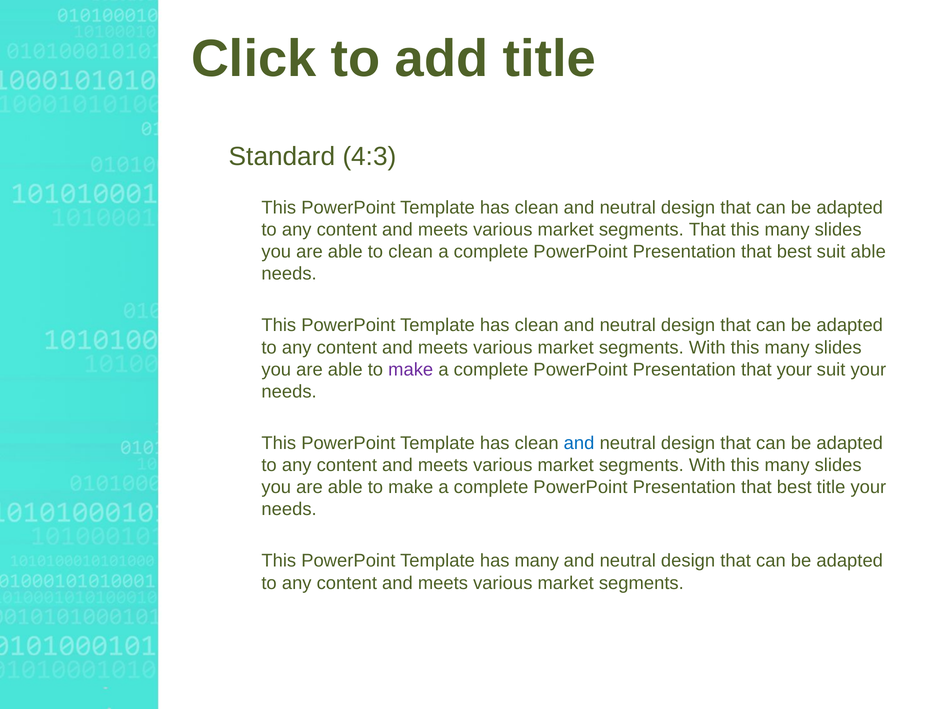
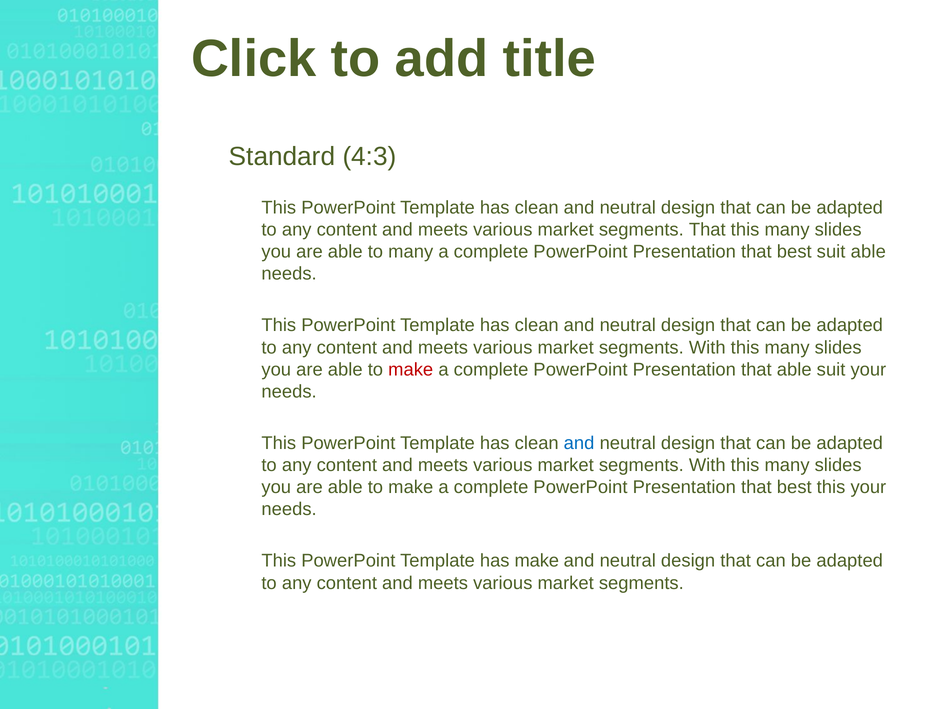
to clean: clean -> many
make at (411, 369) colour: purple -> red
that your: your -> able
best title: title -> this
has many: many -> make
